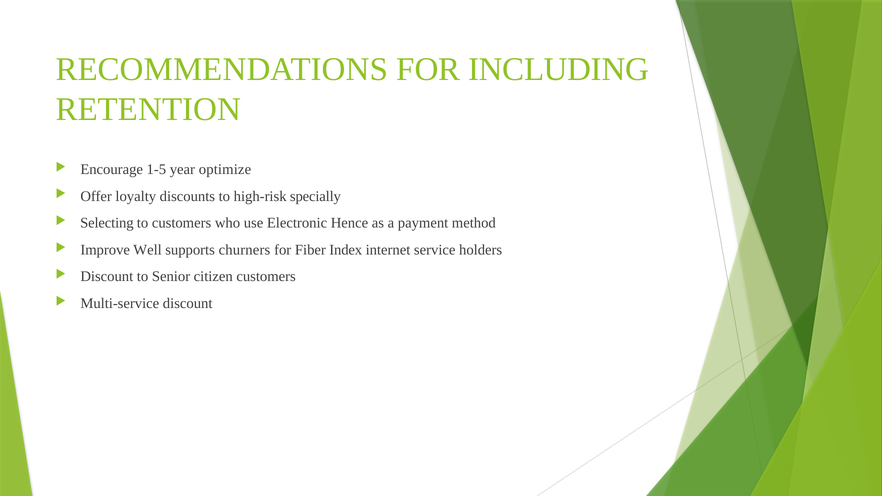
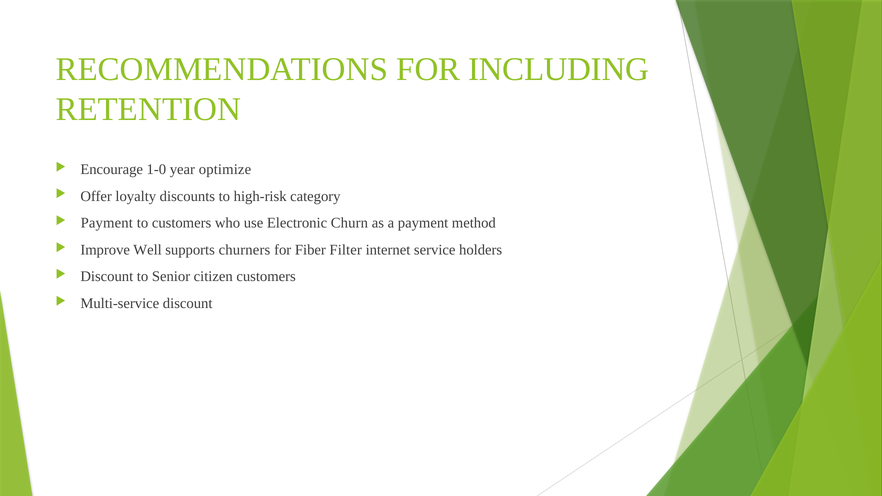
1-5: 1-5 -> 1-0
specially: specially -> category
Selecting at (107, 223): Selecting -> Payment
Hence: Hence -> Churn
Index: Index -> Filter
